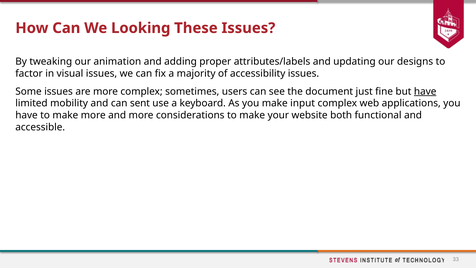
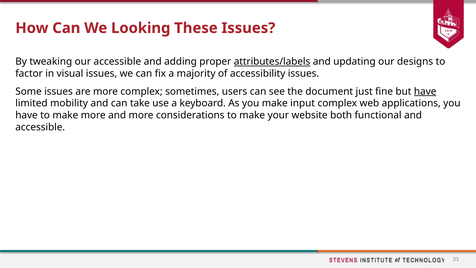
our animation: animation -> accessible
attributes/labels underline: none -> present
sent: sent -> take
